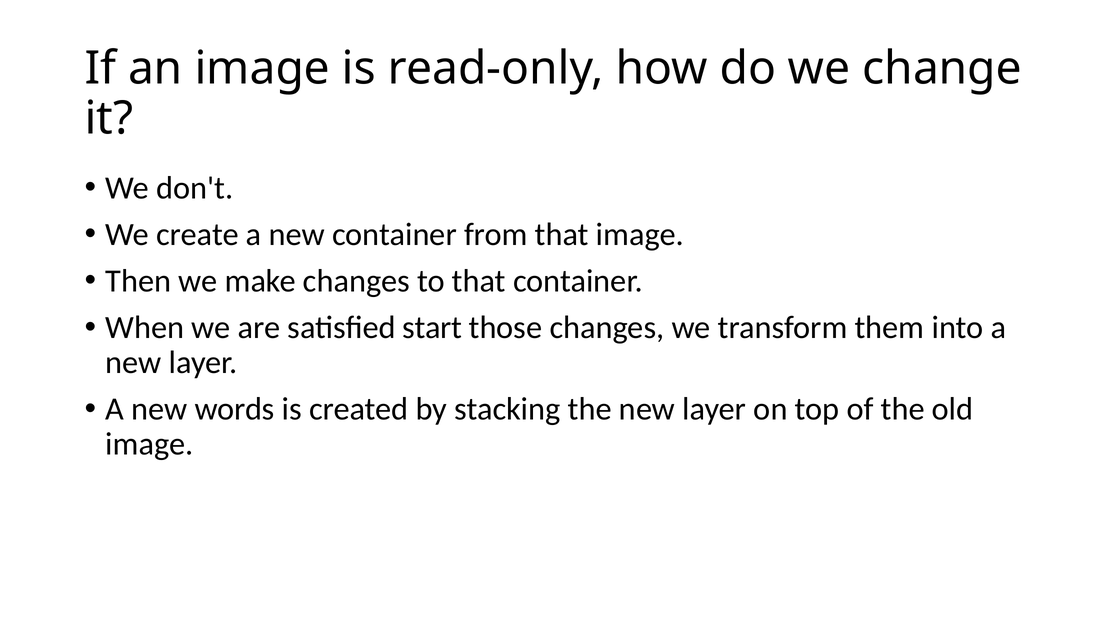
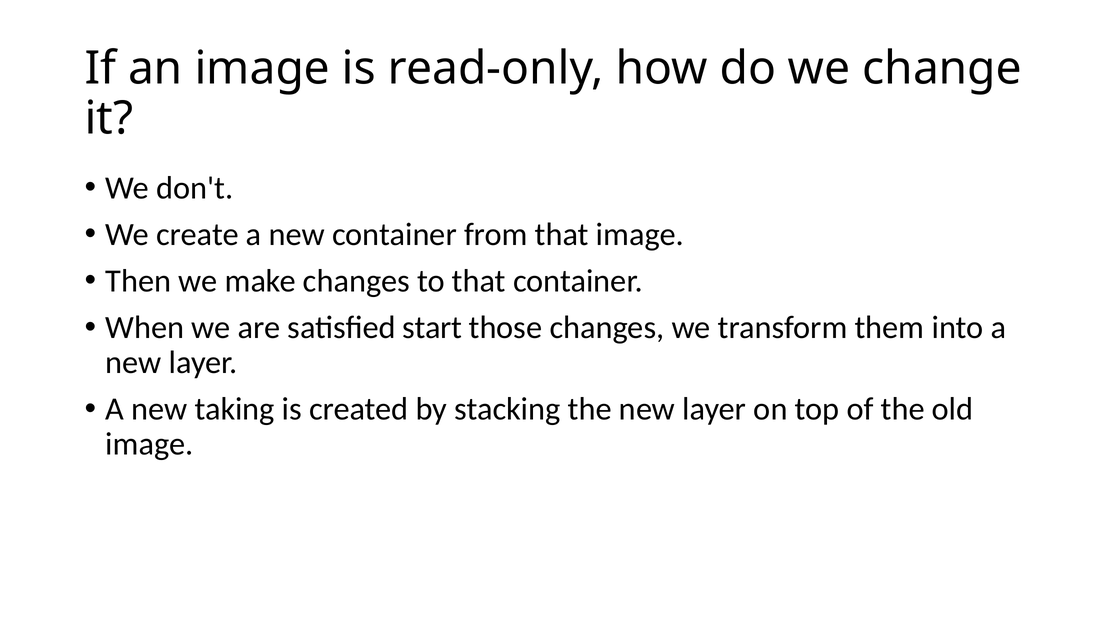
words: words -> taking
